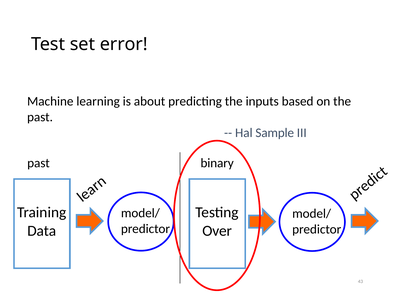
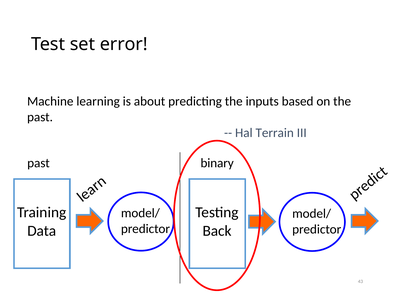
Sample: Sample -> Terrain
Over: Over -> Back
